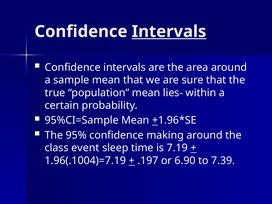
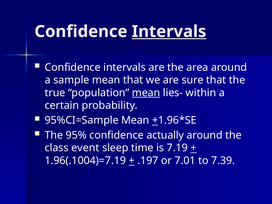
mean at (146, 93) underline: none -> present
making: making -> actually
6.90: 6.90 -> 7.01
